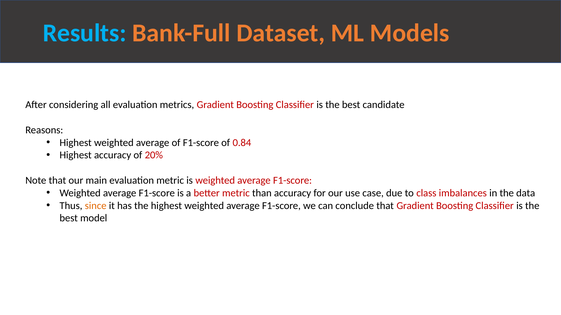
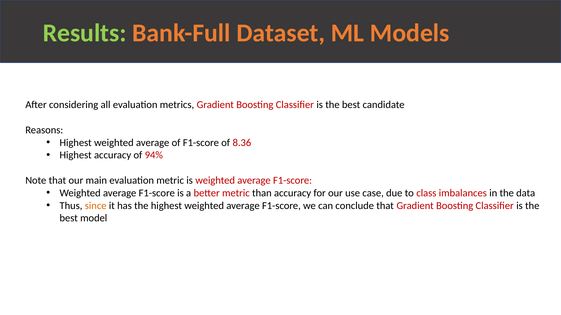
Results colour: light blue -> light green
0.84: 0.84 -> 8.36
20%: 20% -> 94%
